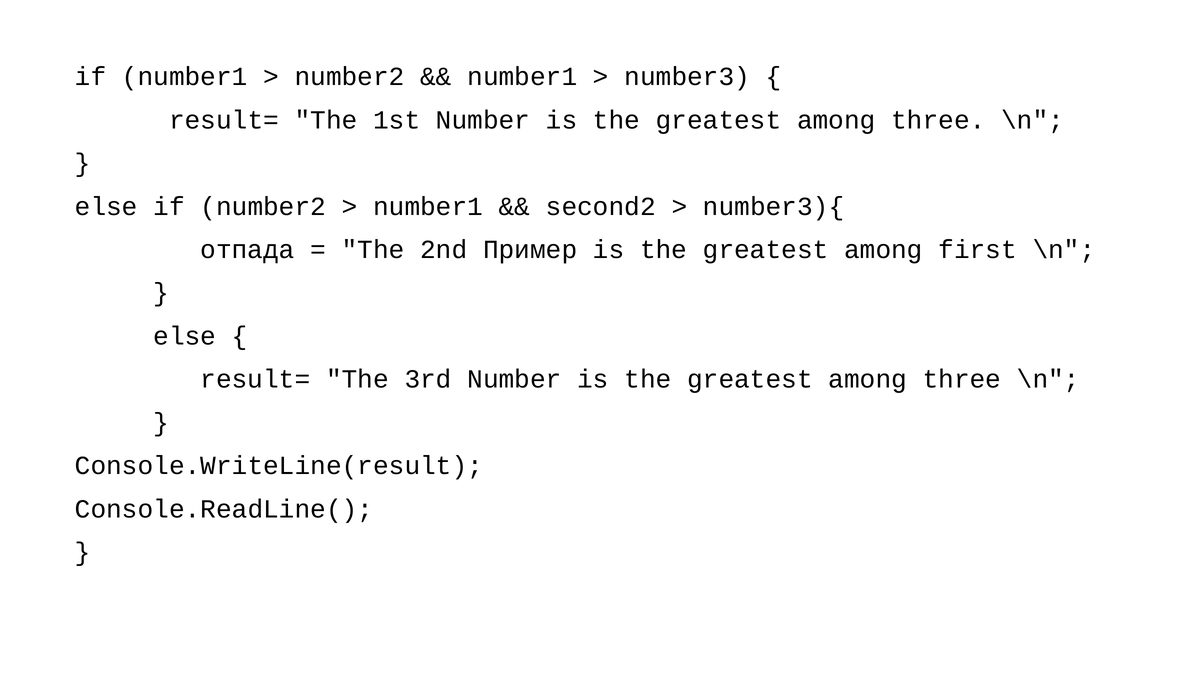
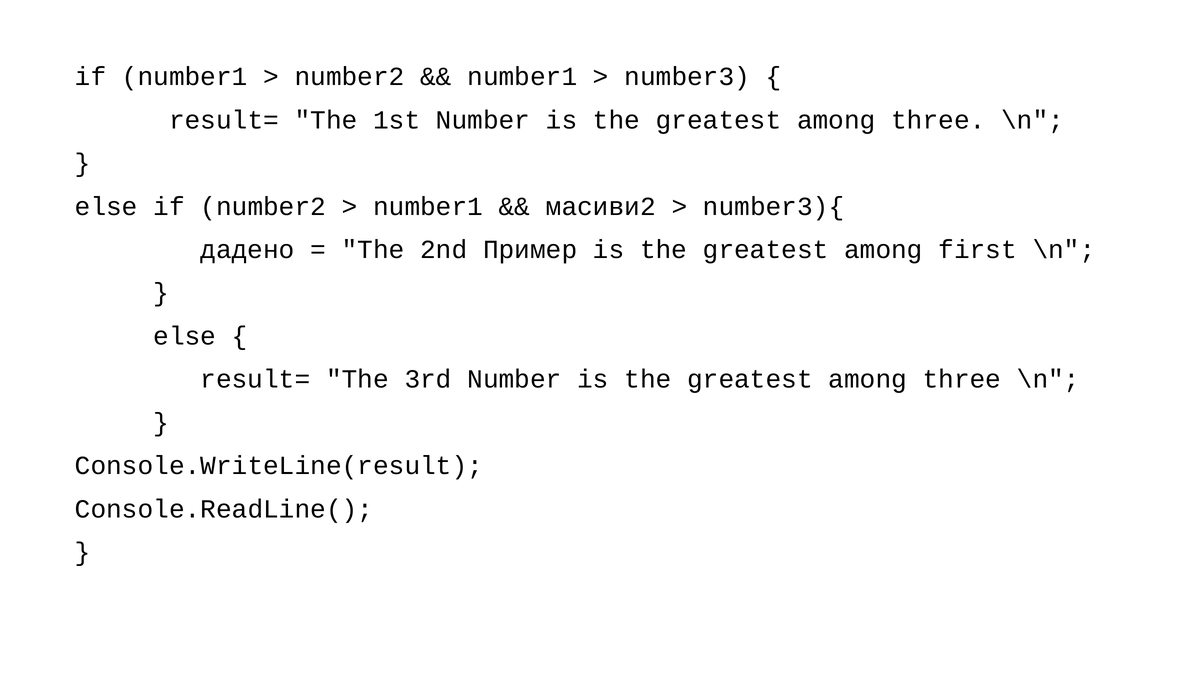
second2: second2 -> масиви2
отпада: отпада -> дадено
